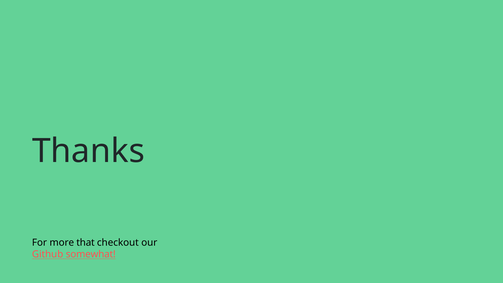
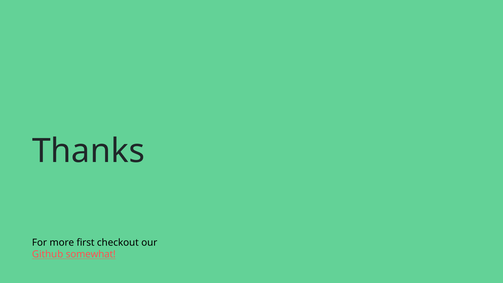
that: that -> first
